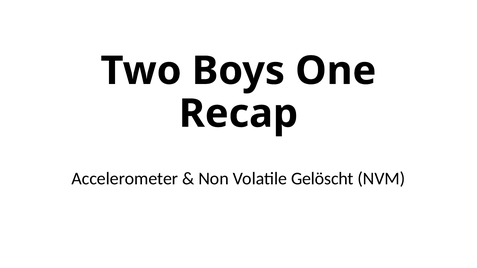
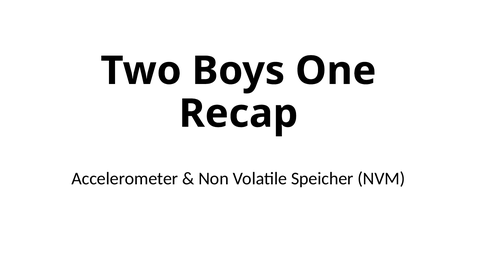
Gelöscht: Gelöscht -> Speicher
